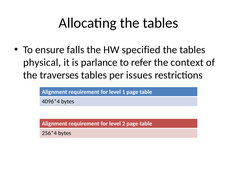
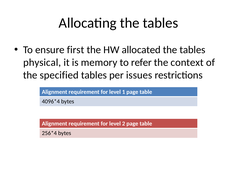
falls: falls -> first
specified: specified -> allocated
parlance: parlance -> memory
traverses: traverses -> specified
